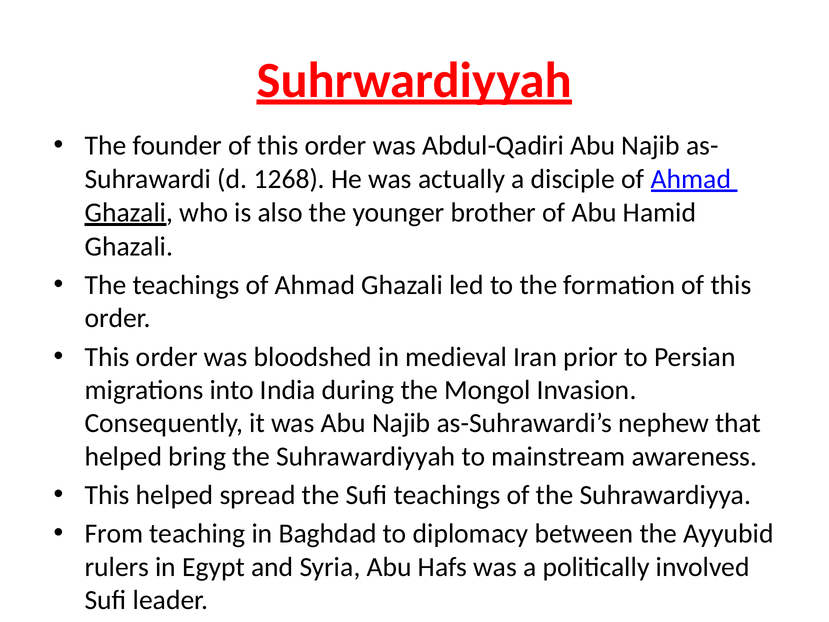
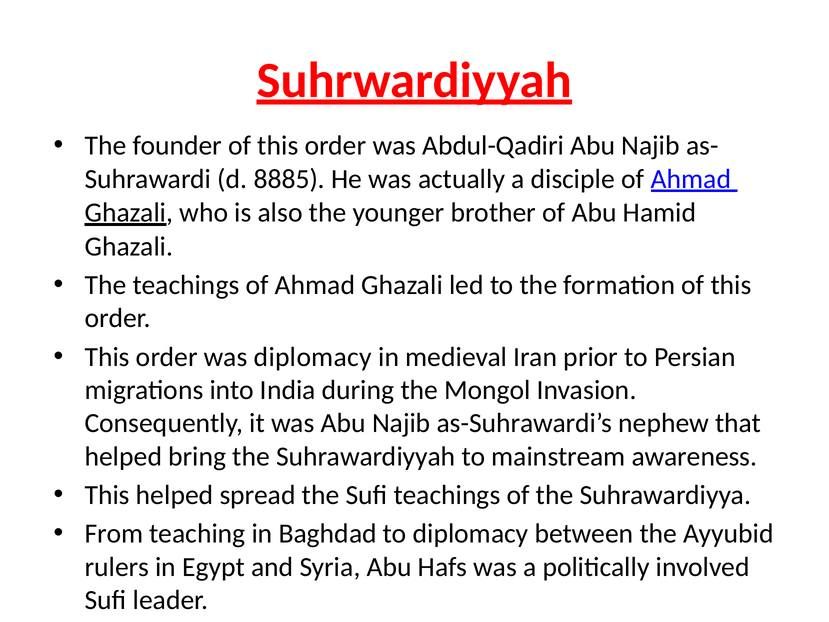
1268: 1268 -> 8885
was bloodshed: bloodshed -> diplomacy
